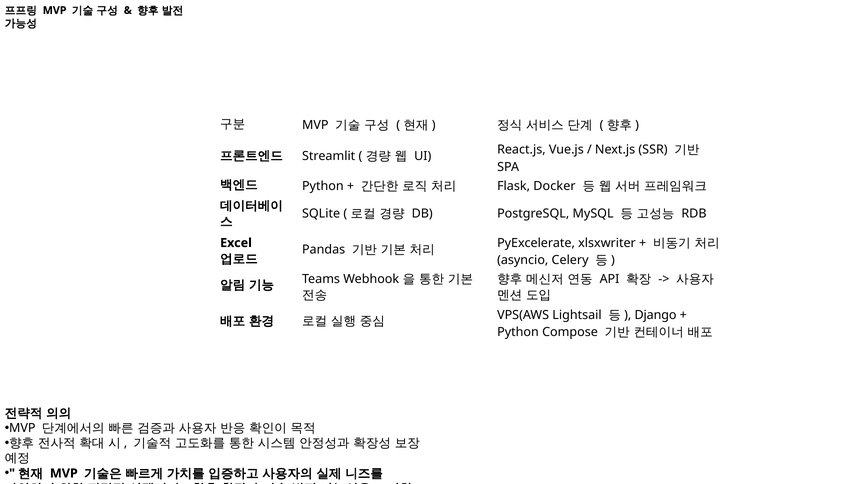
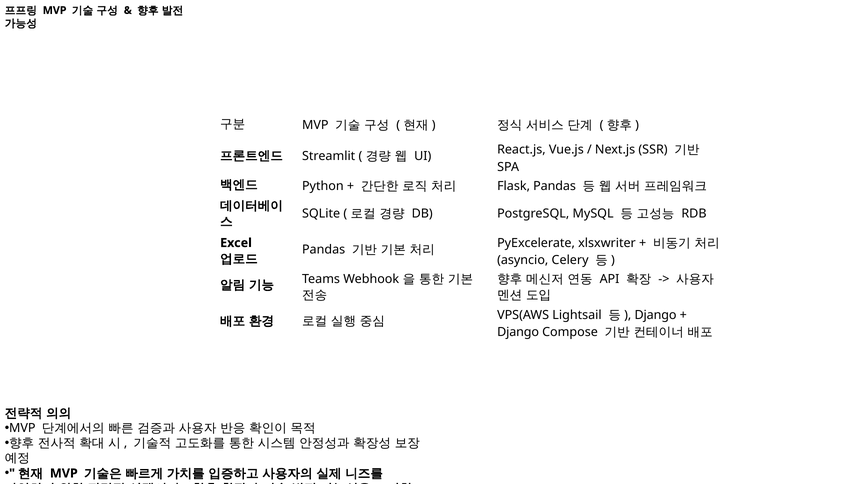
Flask Docker: Docker -> Pandas
Python at (518, 332): Python -> Django
